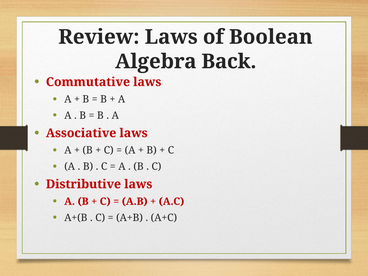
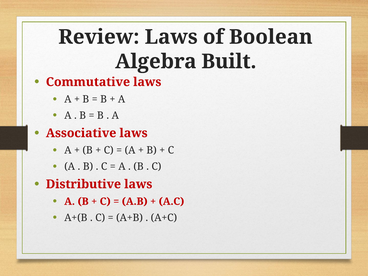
Back: Back -> Built
